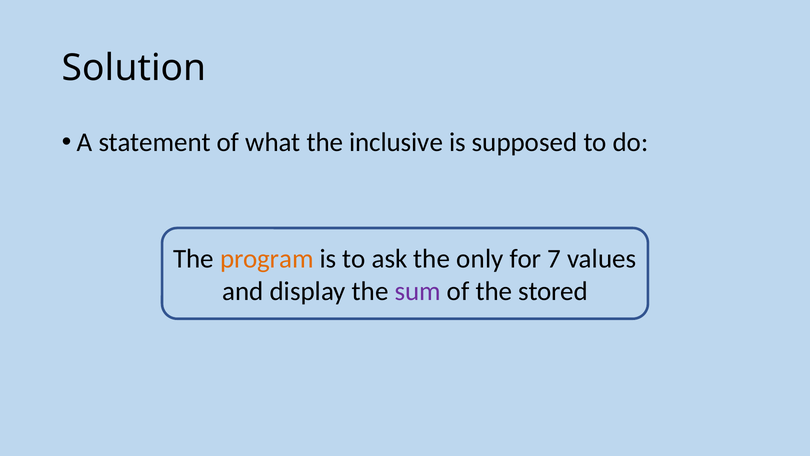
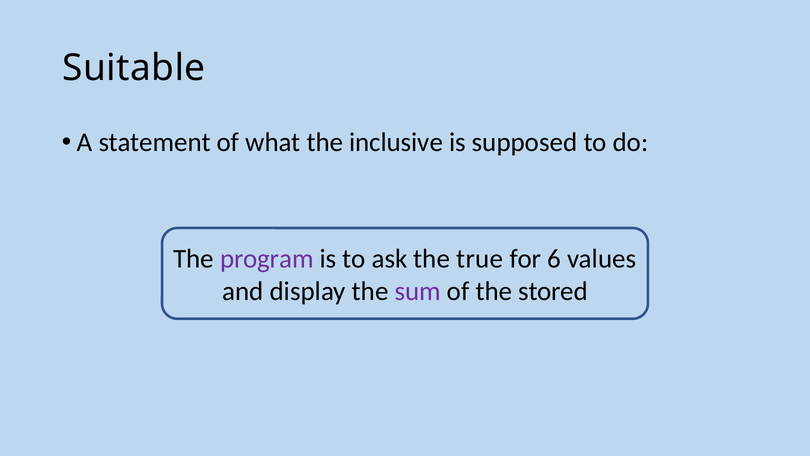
Solution: Solution -> Suitable
program colour: orange -> purple
only: only -> true
7: 7 -> 6
